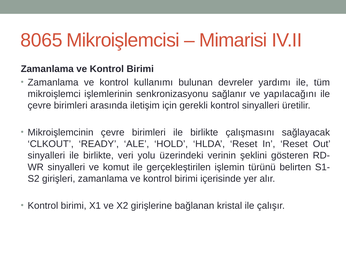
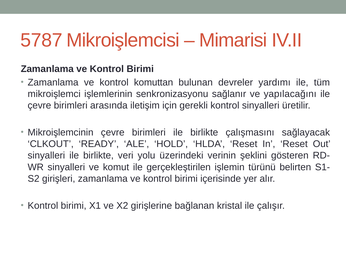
8065: 8065 -> 5787
kullanımı: kullanımı -> komuttan
